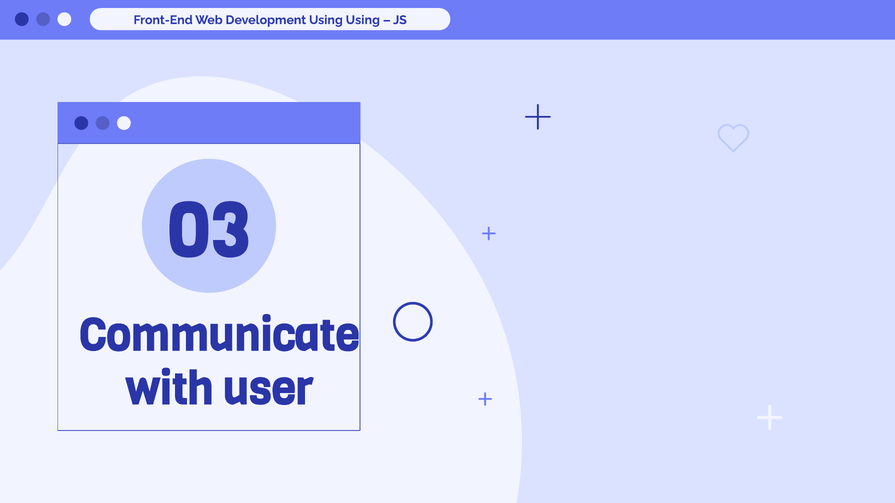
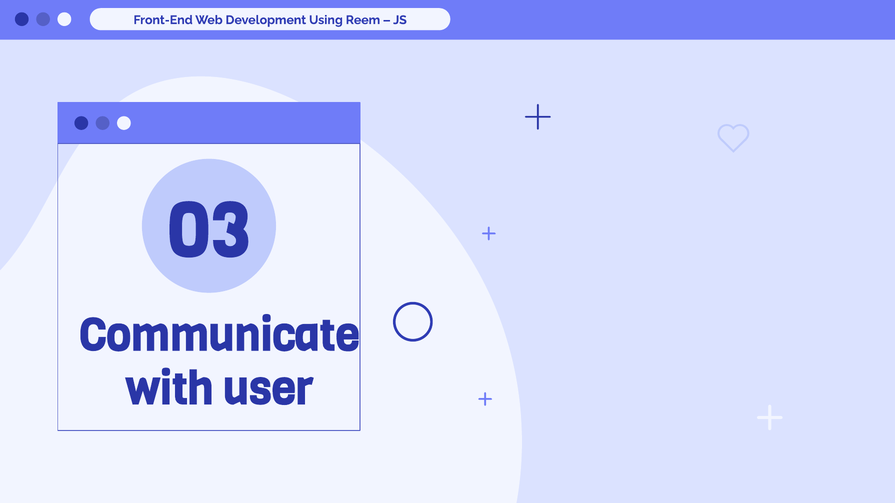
Using Using: Using -> Reem
